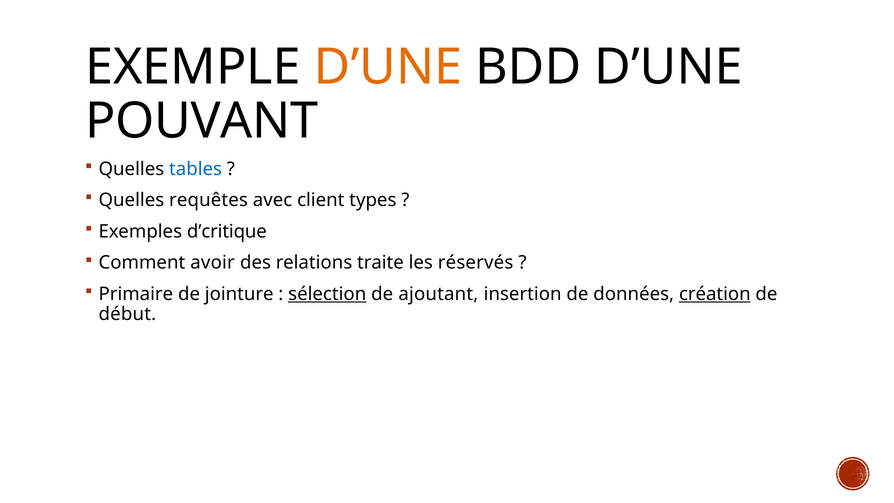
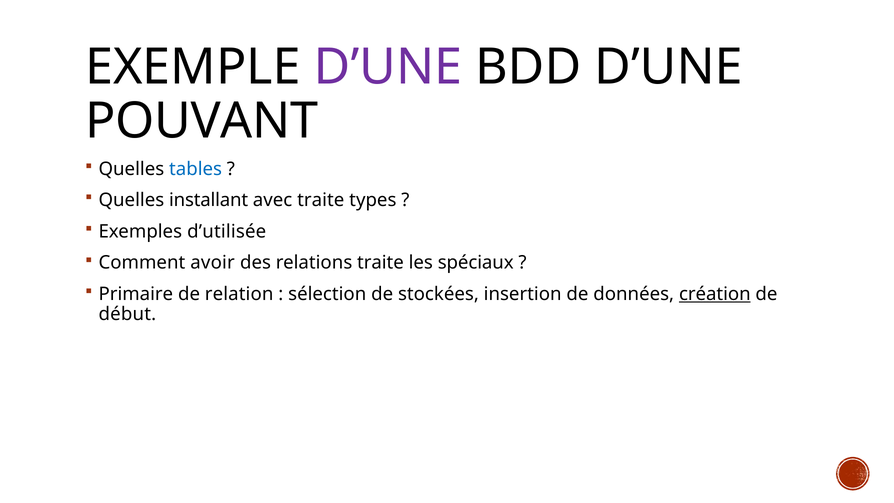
D’UNE at (388, 67) colour: orange -> purple
requêtes: requêtes -> installant
avec client: client -> traite
d’critique: d’critique -> d’utilisée
réservés: réservés -> spéciaux
jointure: jointure -> relation
sélection underline: present -> none
ajoutant: ajoutant -> stockées
